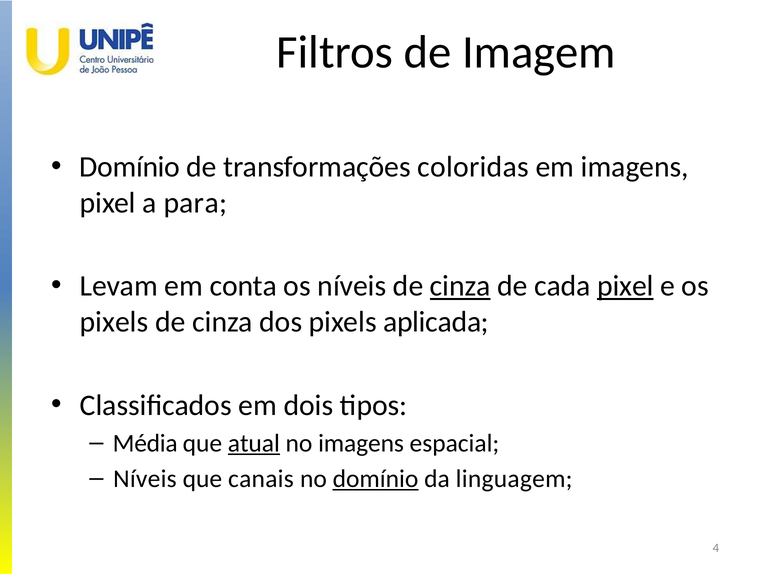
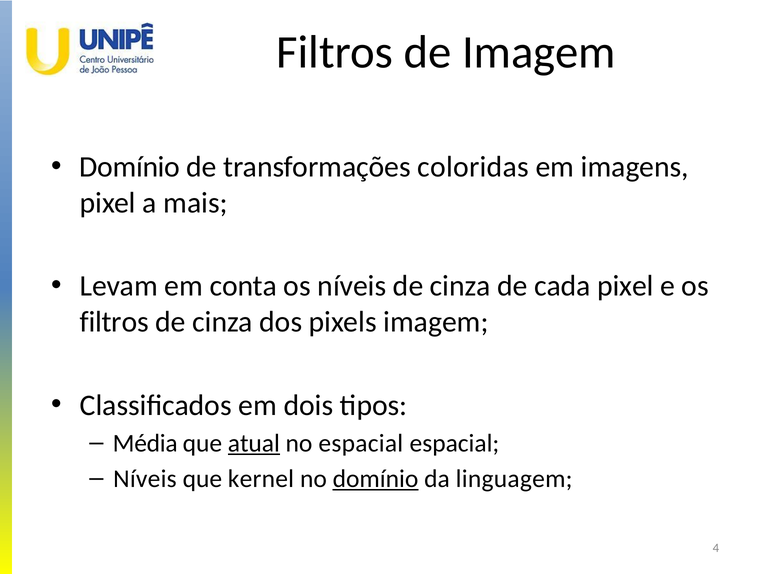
para: para -> mais
cinza at (460, 286) underline: present -> none
pixel at (625, 286) underline: present -> none
pixels at (114, 322): pixels -> filtros
pixels aplicada: aplicada -> imagem
no imagens: imagens -> espacial
canais: canais -> kernel
